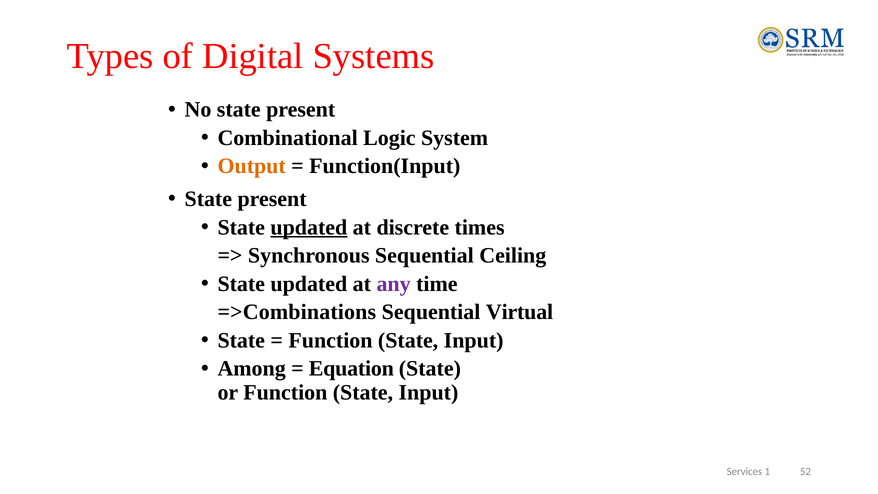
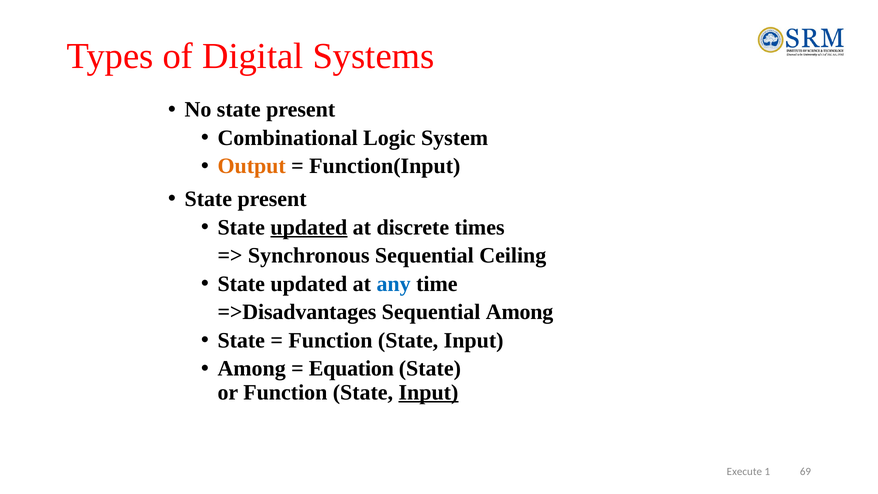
any colour: purple -> blue
=>Combinations: =>Combinations -> =>Disadvantages
Sequential Virtual: Virtual -> Among
Input at (428, 392) underline: none -> present
Services: Services -> Execute
52: 52 -> 69
